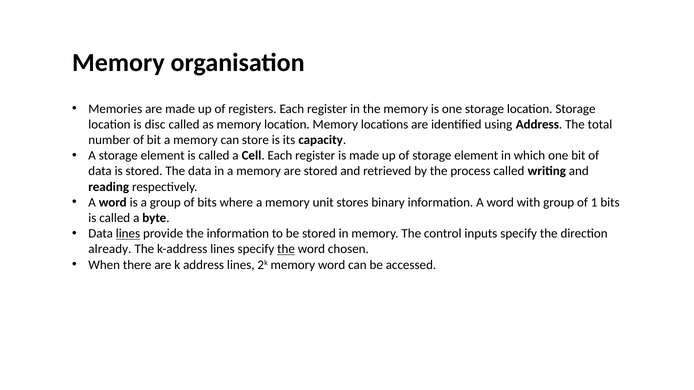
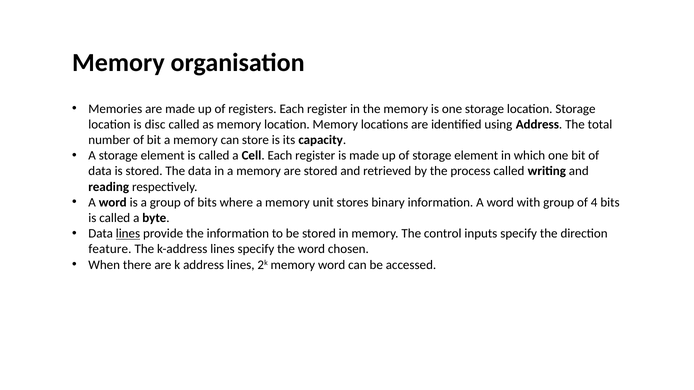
1: 1 -> 4
already: already -> feature
the at (286, 249) underline: present -> none
